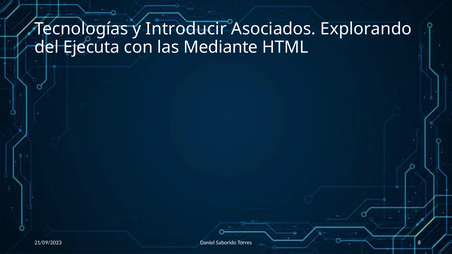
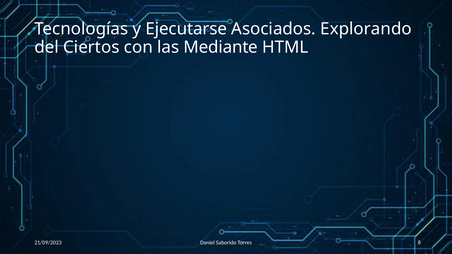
Introducir: Introducir -> Ejecutarse
Ejecuta: Ejecuta -> Ciertos
